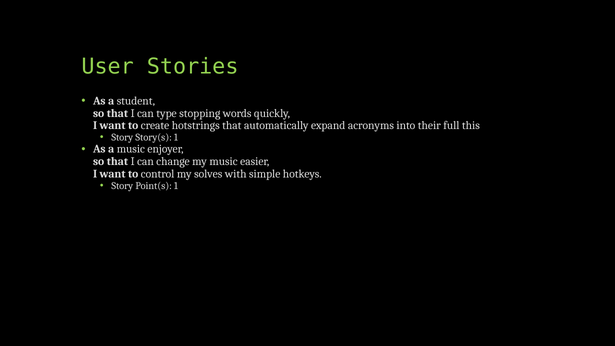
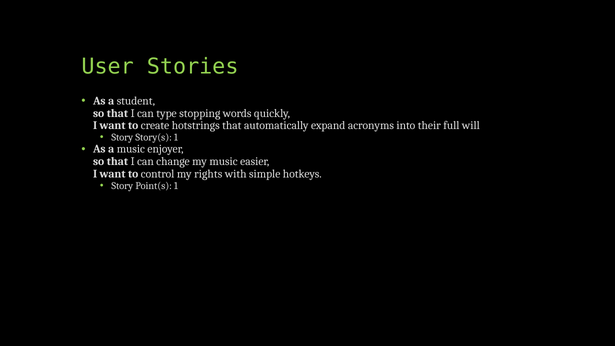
this: this -> will
solves: solves -> rights
